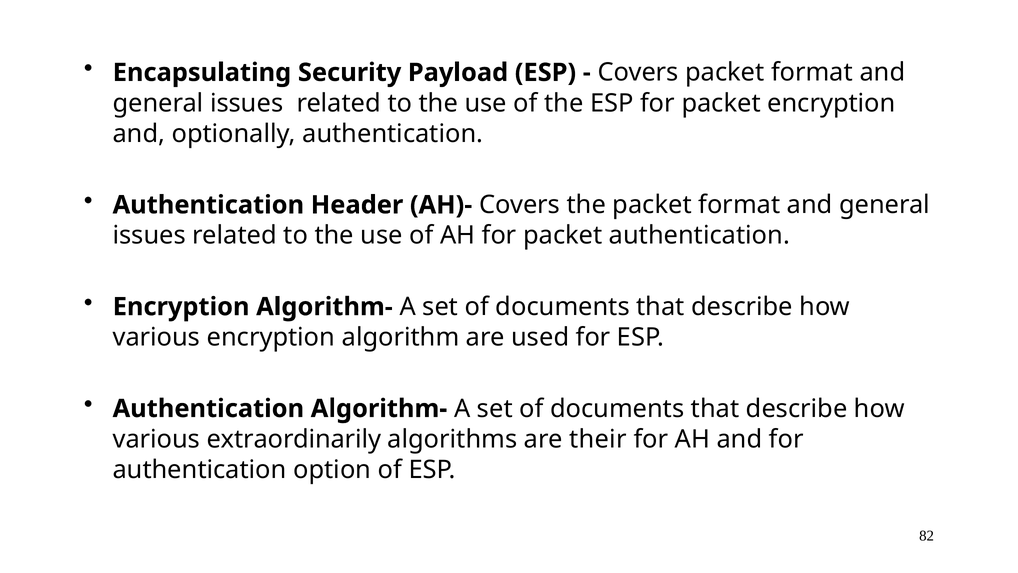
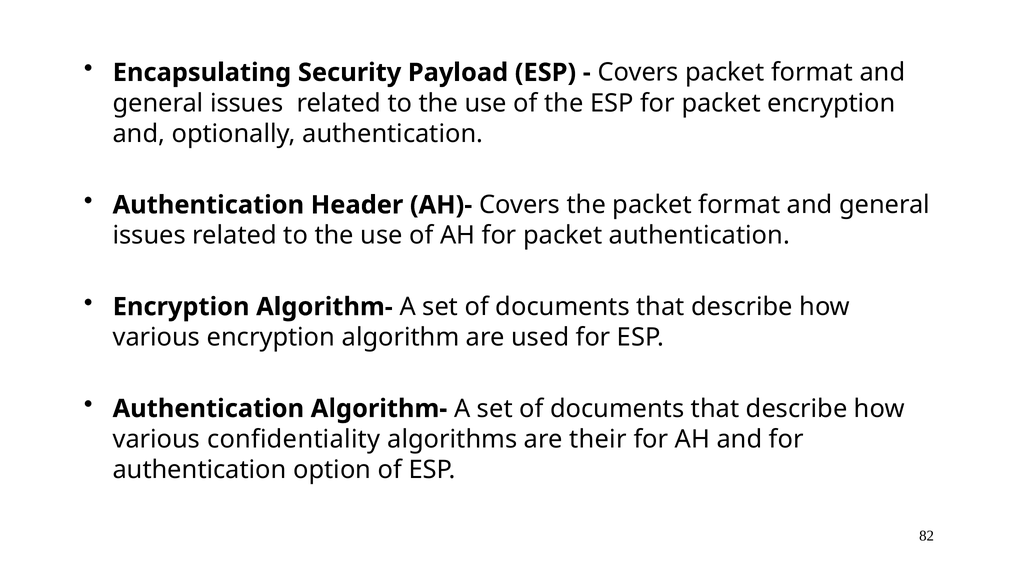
extraordinarily: extraordinarily -> confidentiality
